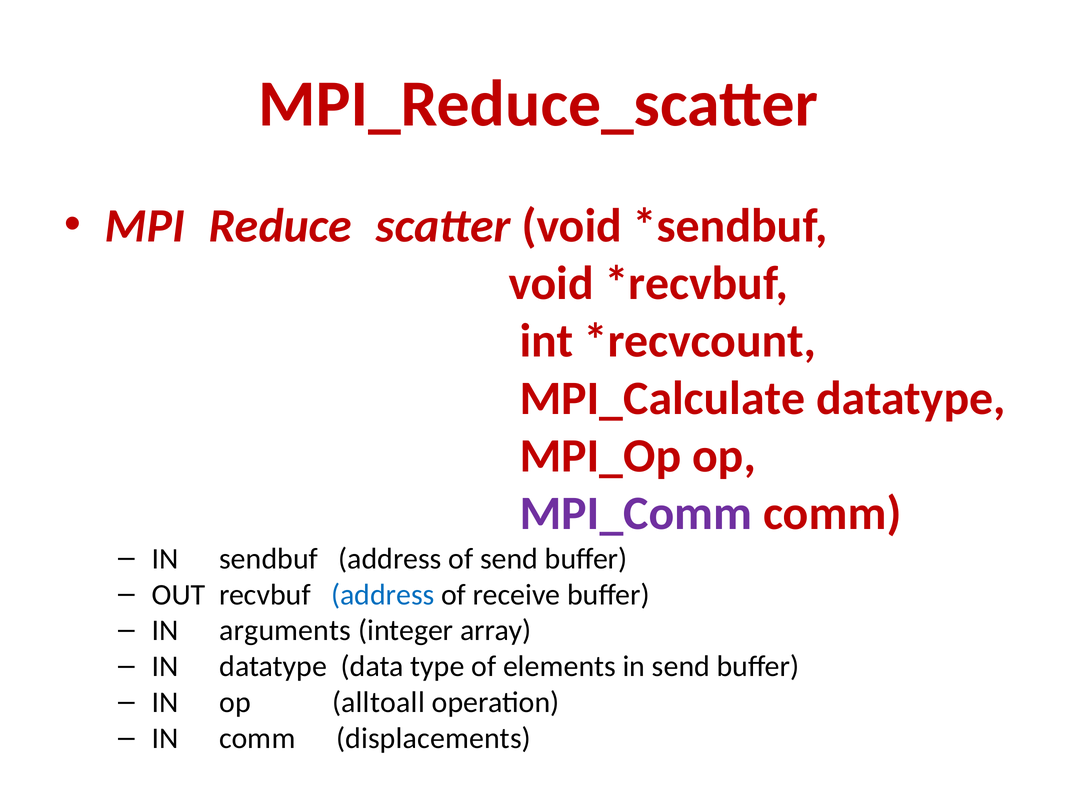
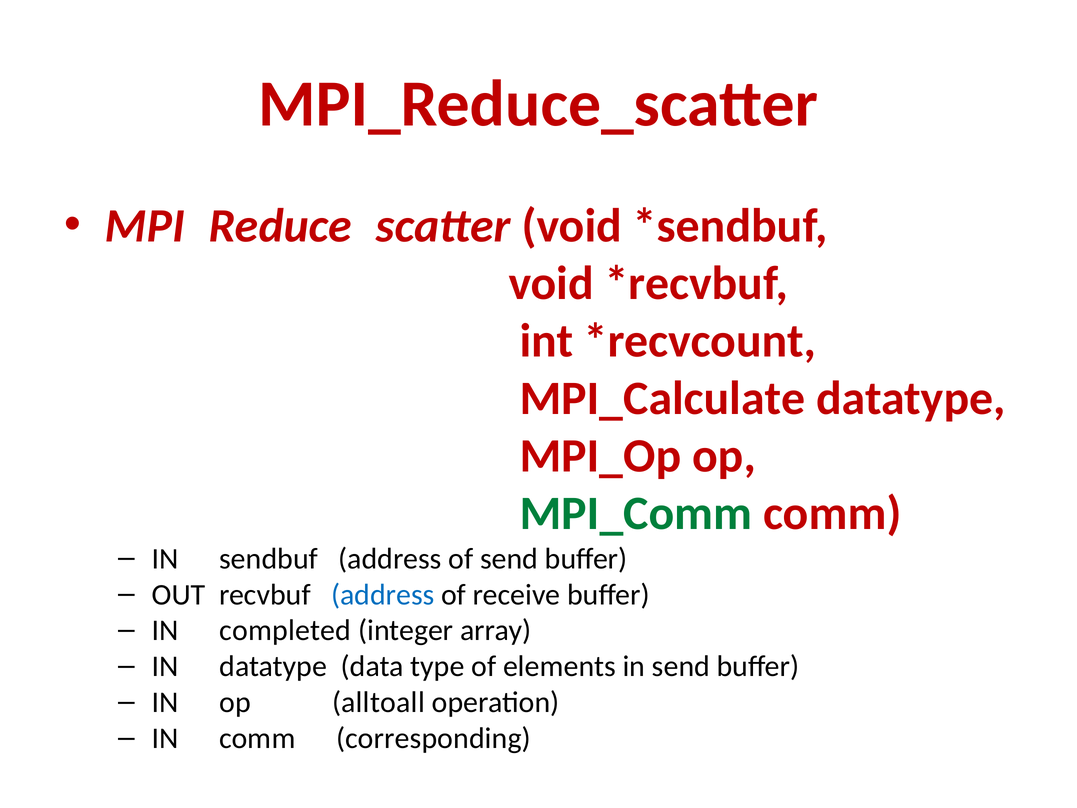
MPI_Comm colour: purple -> green
arguments: arguments -> completed
displacements: displacements -> corresponding
